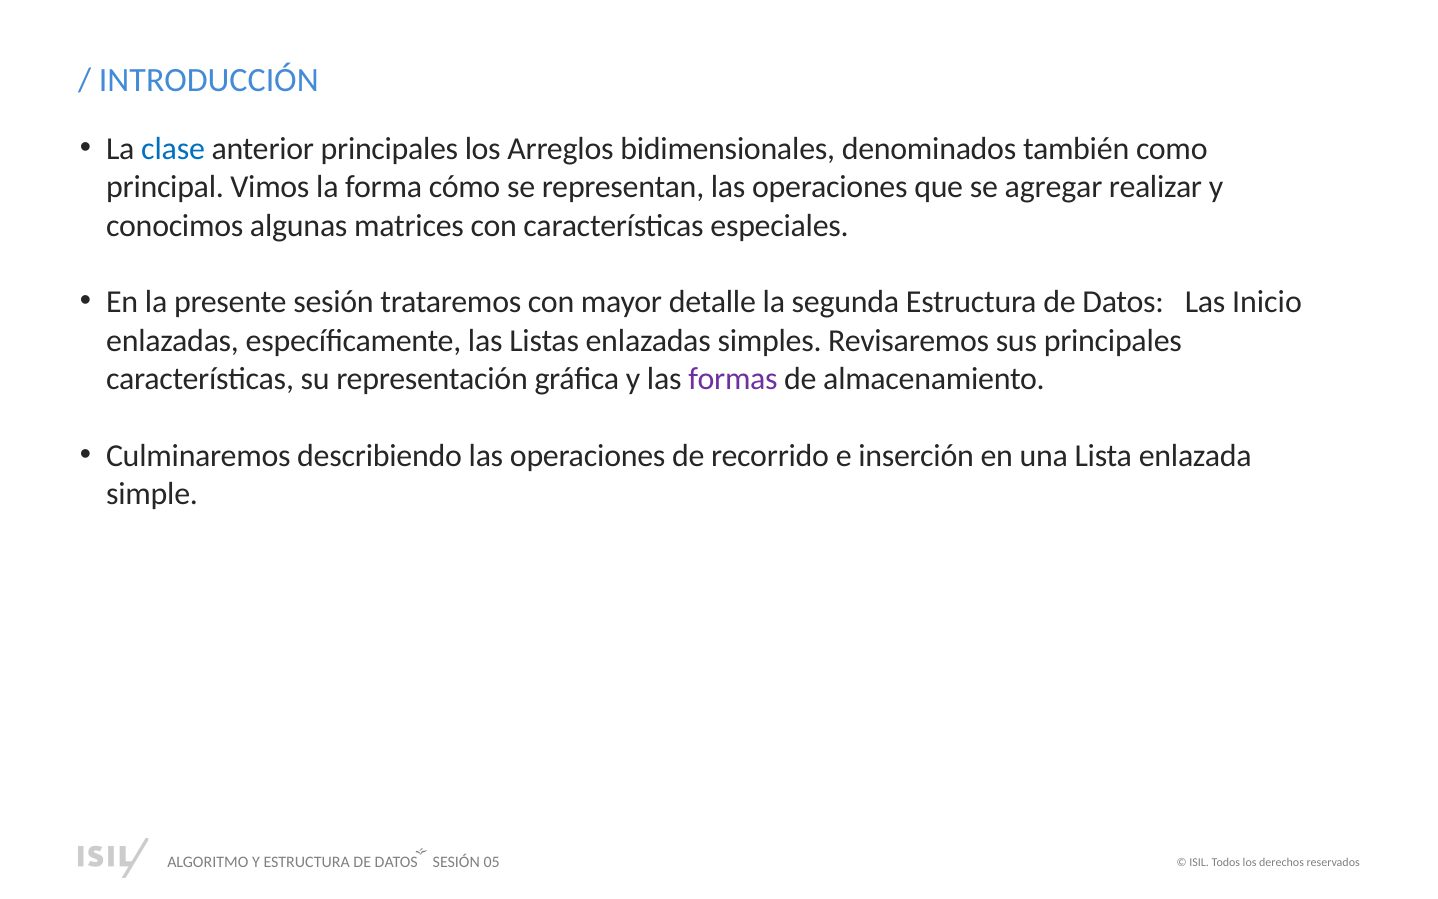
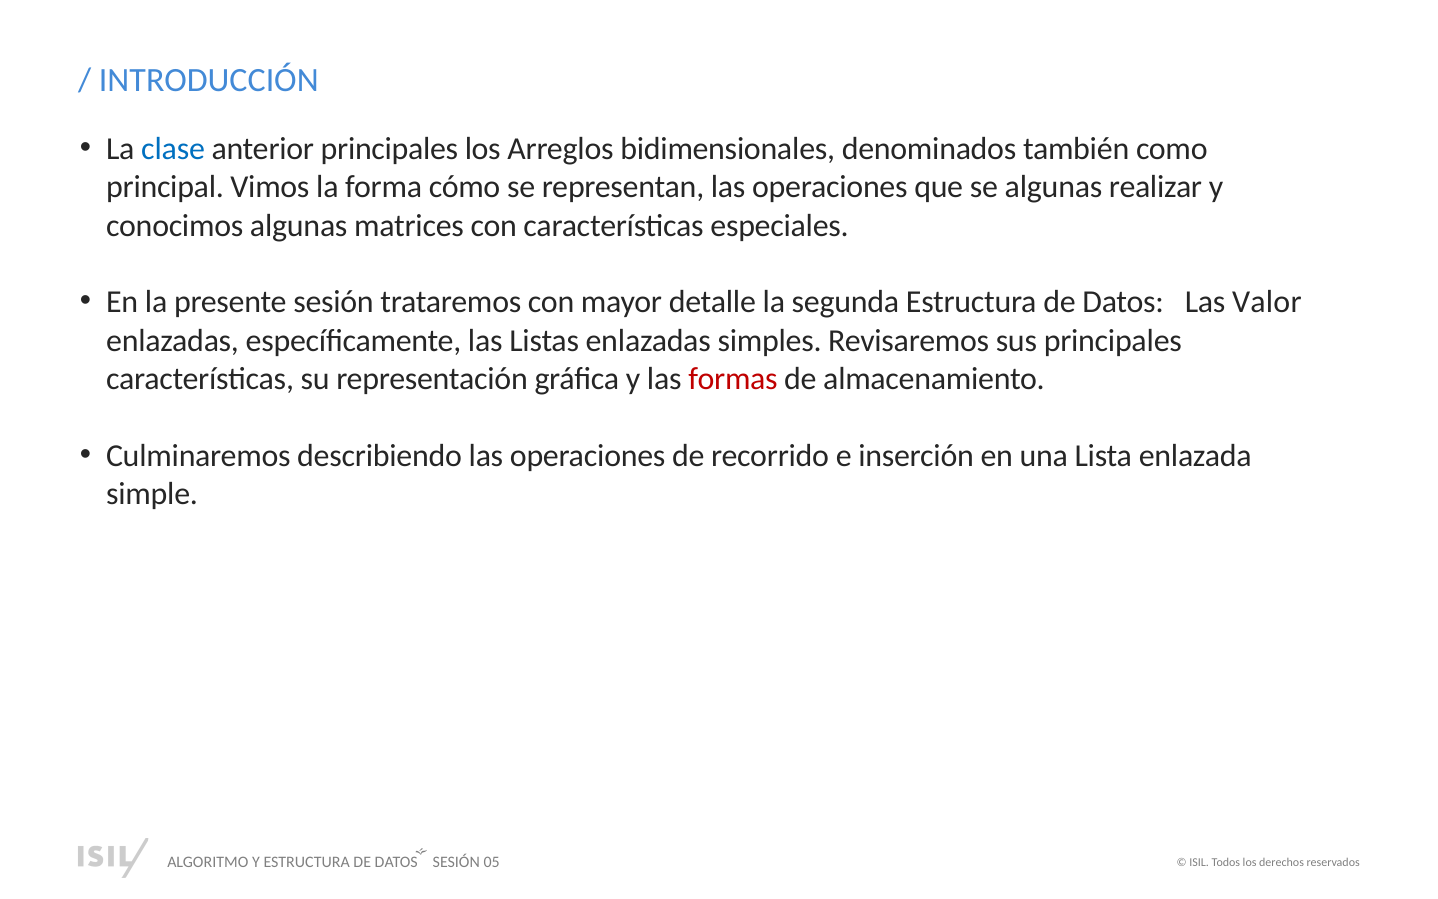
se agregar: agregar -> algunas
Inicio: Inicio -> Valor
formas colour: purple -> red
